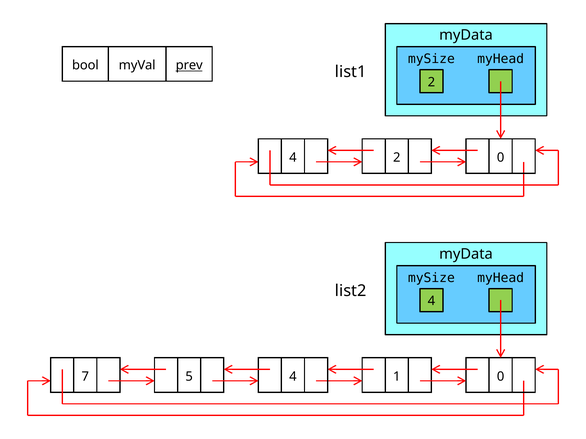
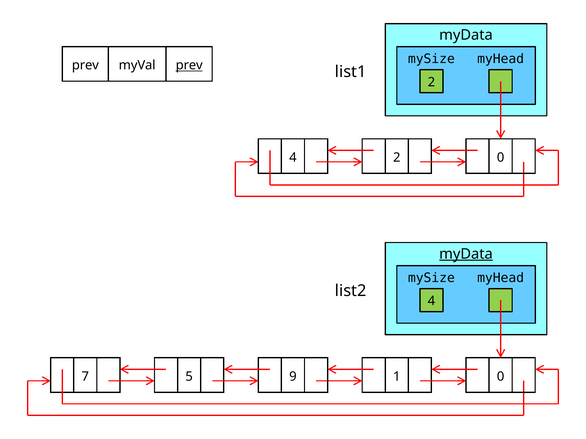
bool at (85, 65): bool -> prev
myData at (466, 254) underline: none -> present
7 4: 4 -> 9
